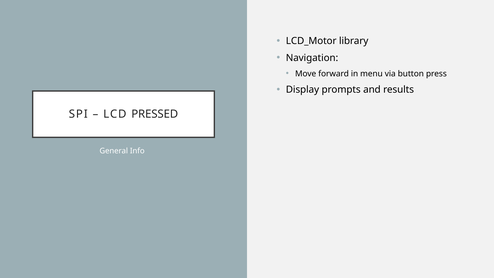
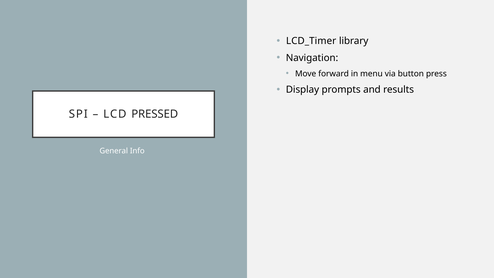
LCD_Motor: LCD_Motor -> LCD_Timer
